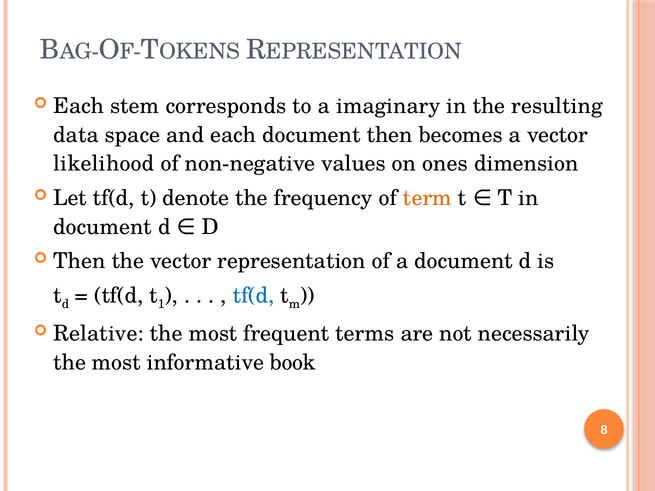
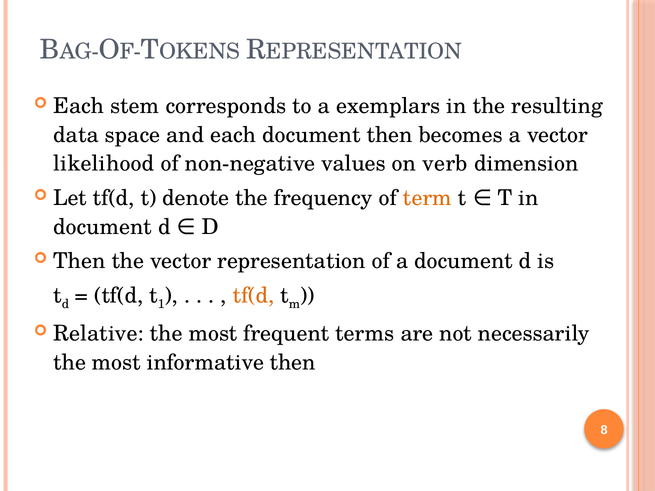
imaginary: imaginary -> exemplars
ones: ones -> verb
tf(d at (253, 296) colour: blue -> orange
informative book: book -> then
